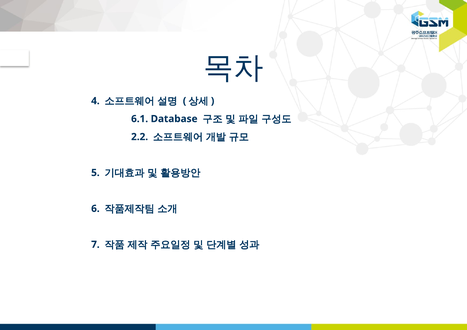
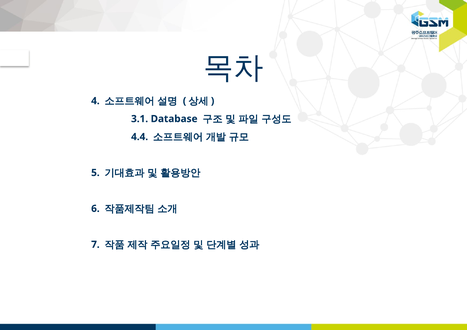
6.1: 6.1 -> 3.1
2.2: 2.2 -> 4.4
